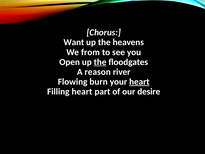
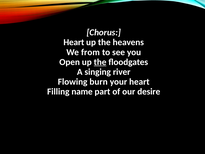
Want at (74, 42): Want -> Heart
reason: reason -> singing
heart at (139, 82) underline: present -> none
Filling heart: heart -> name
